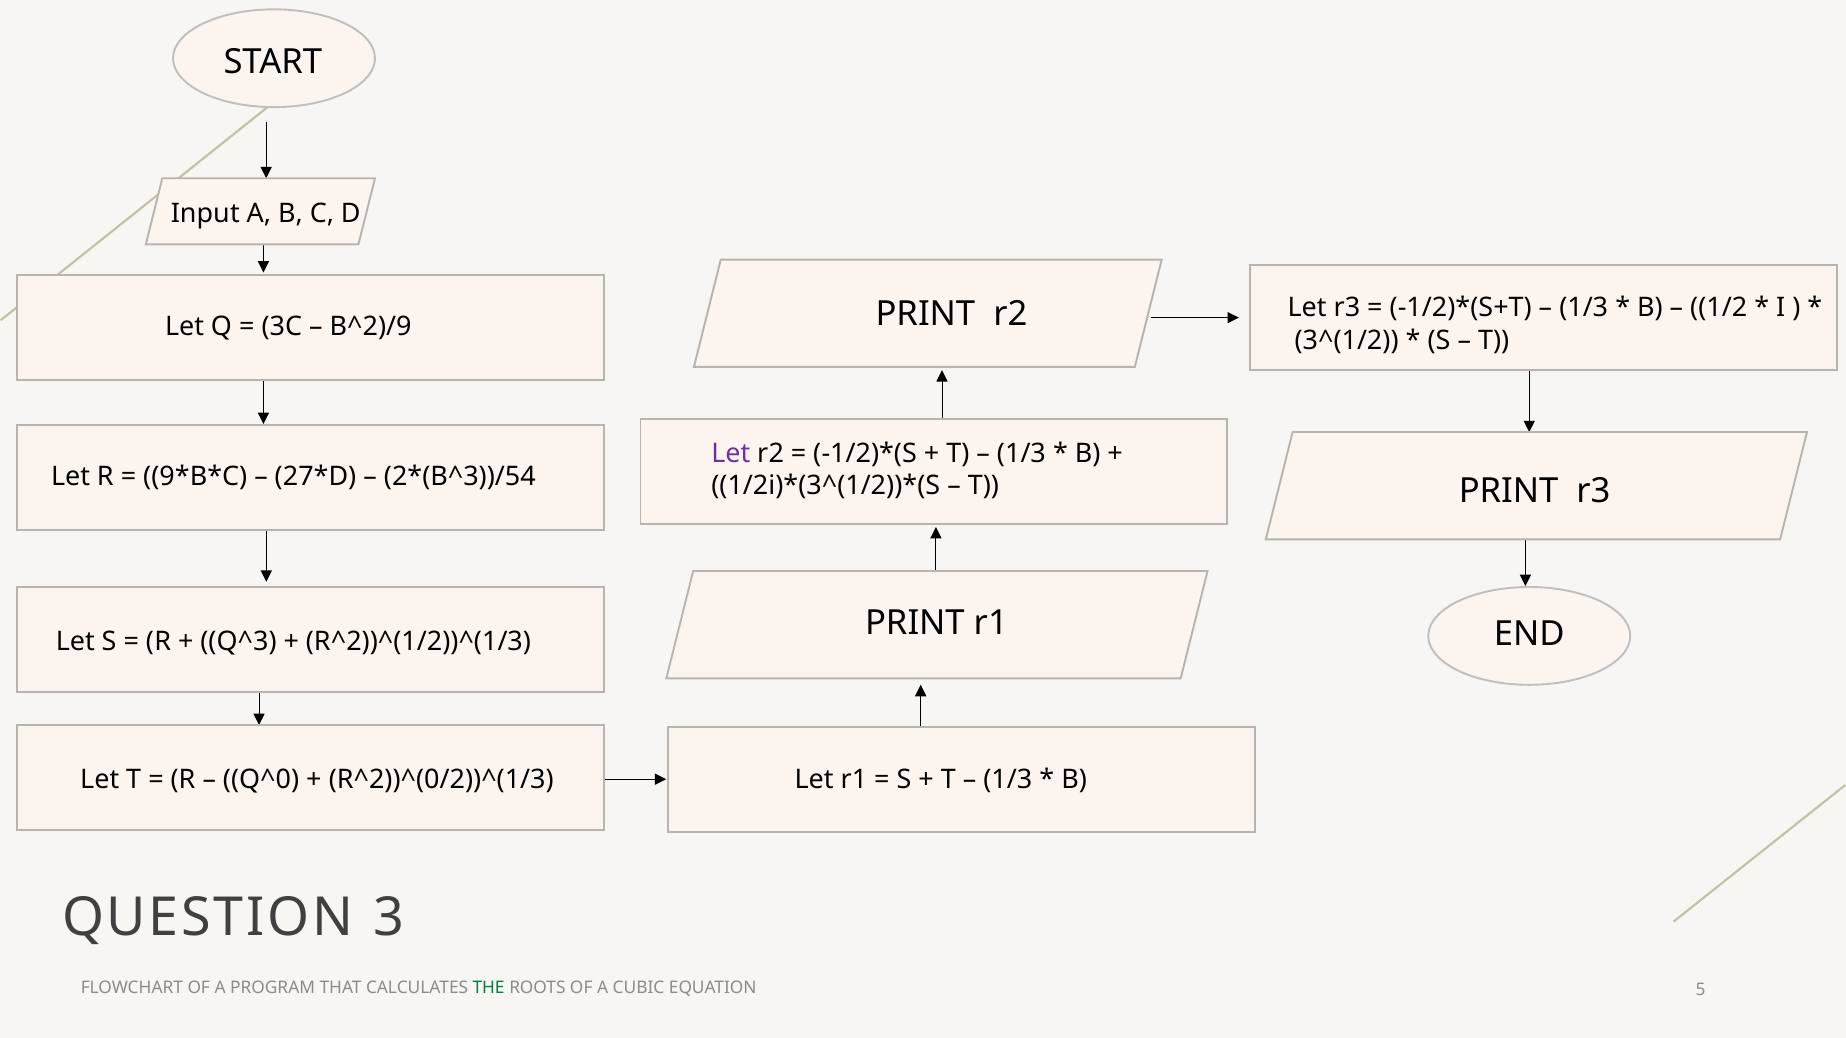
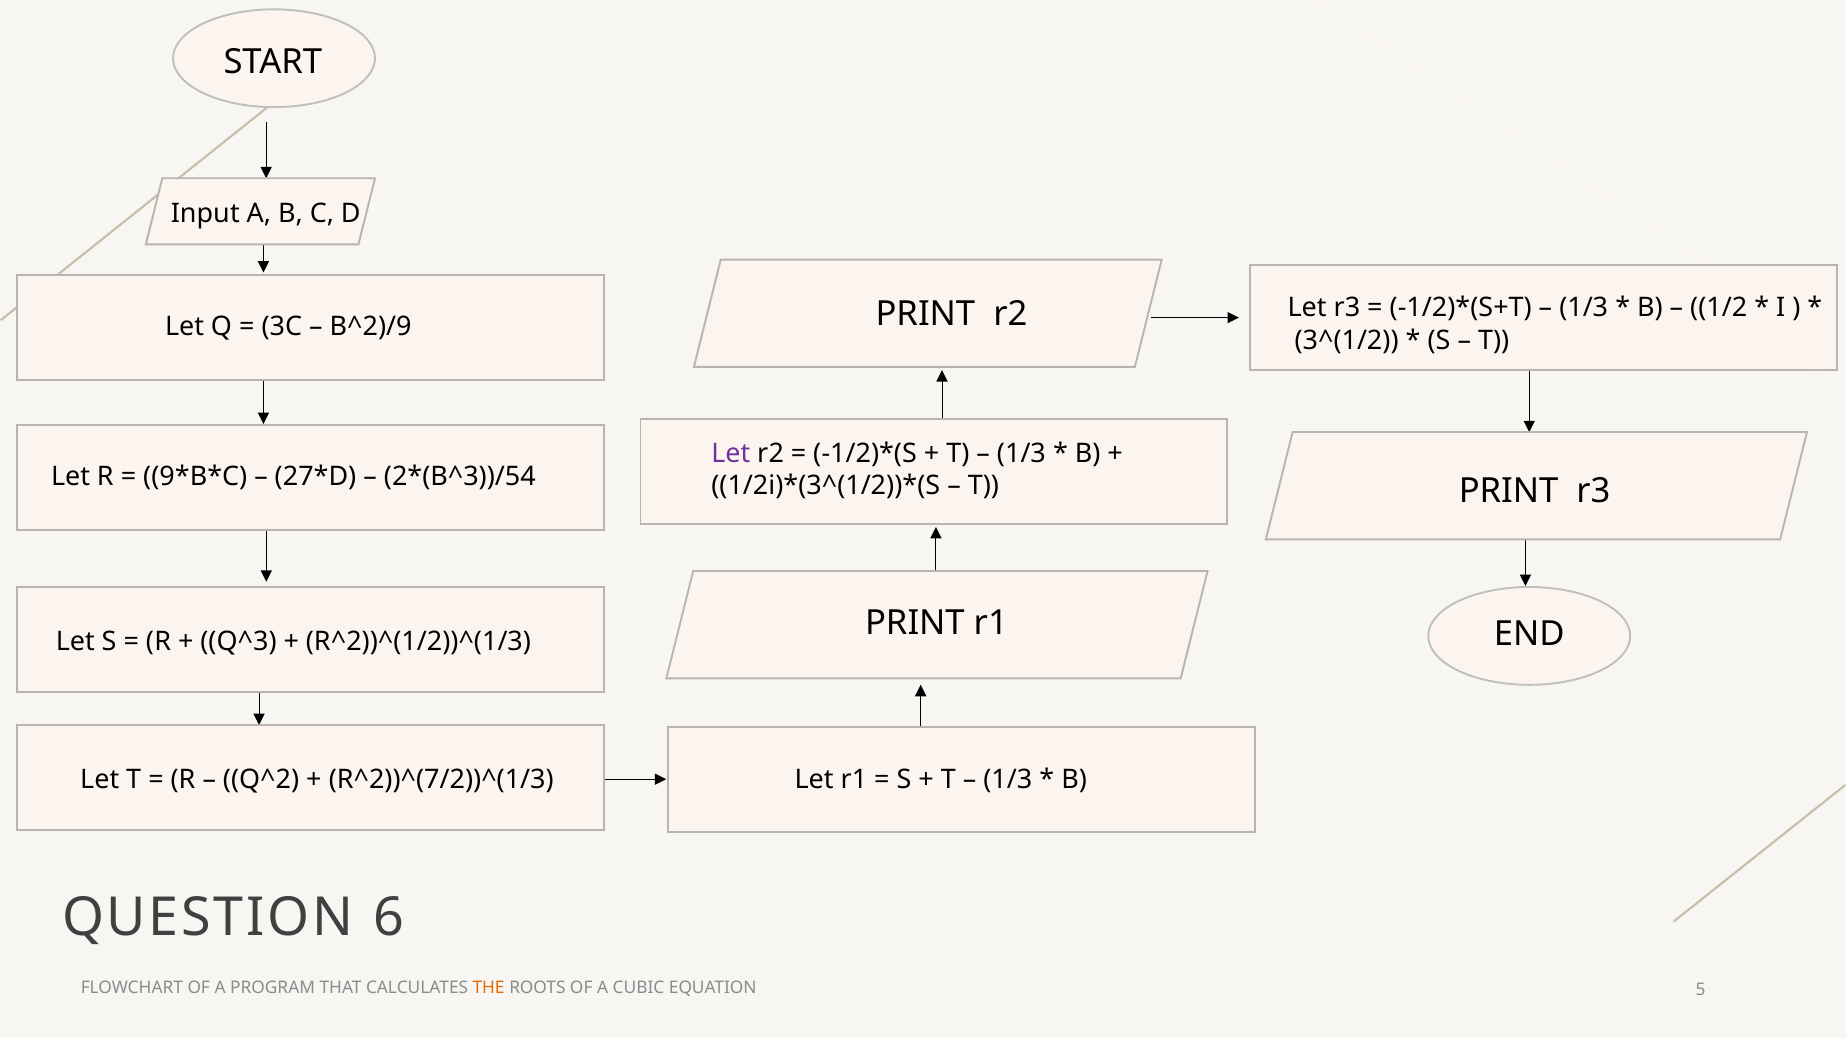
Q^0: Q^0 -> Q^2
R^2))^(0/2))^(1/3: R^2))^(0/2))^(1/3 -> R^2))^(7/2))^(1/3
3: 3 -> 6
THE colour: green -> orange
